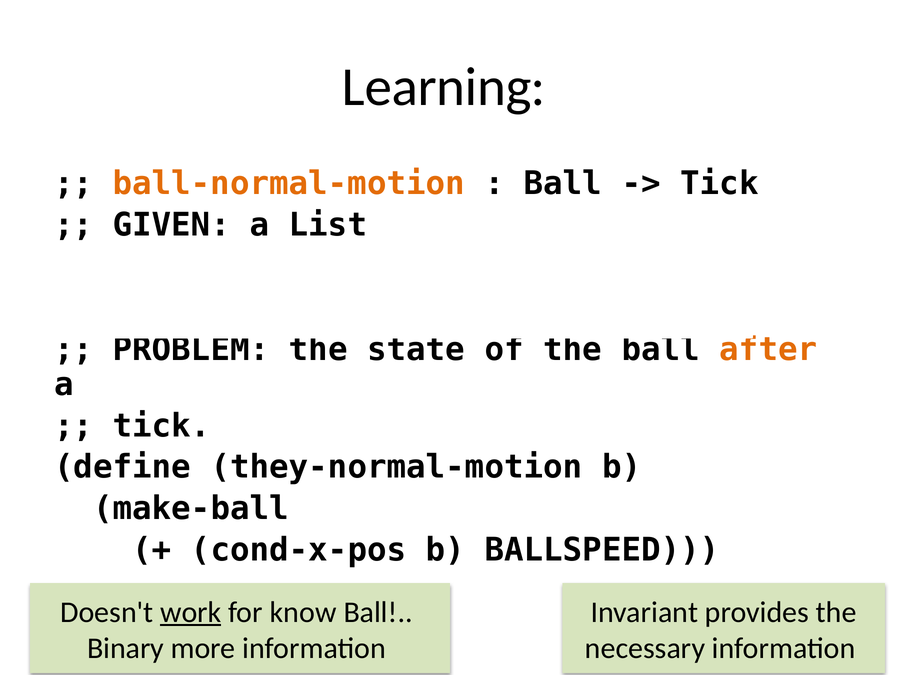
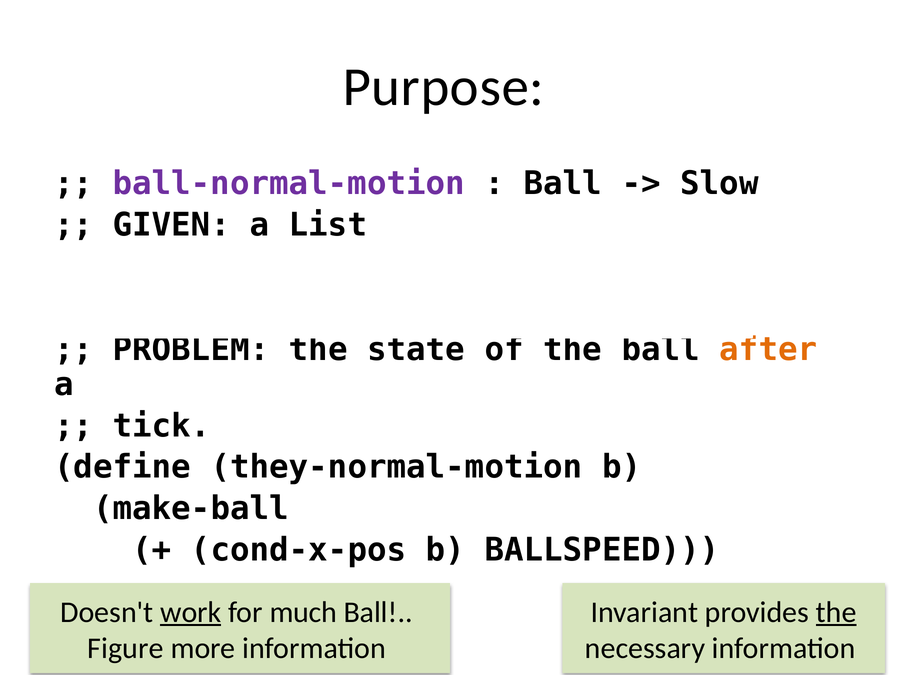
Learning: Learning -> Purpose
ball-normal-motion colour: orange -> purple
Tick at (719, 184): Tick -> Slow
know: know -> much
the at (836, 612) underline: none -> present
Binary: Binary -> Figure
